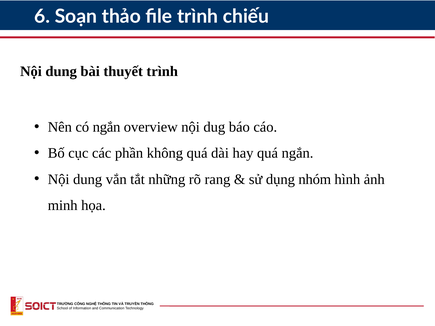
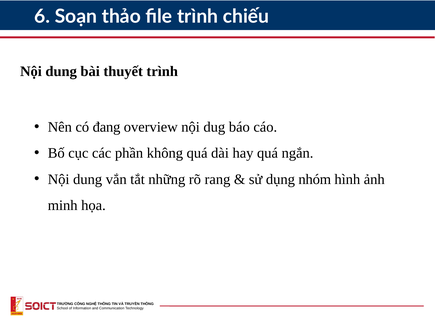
có ngắn: ngắn -> đang
